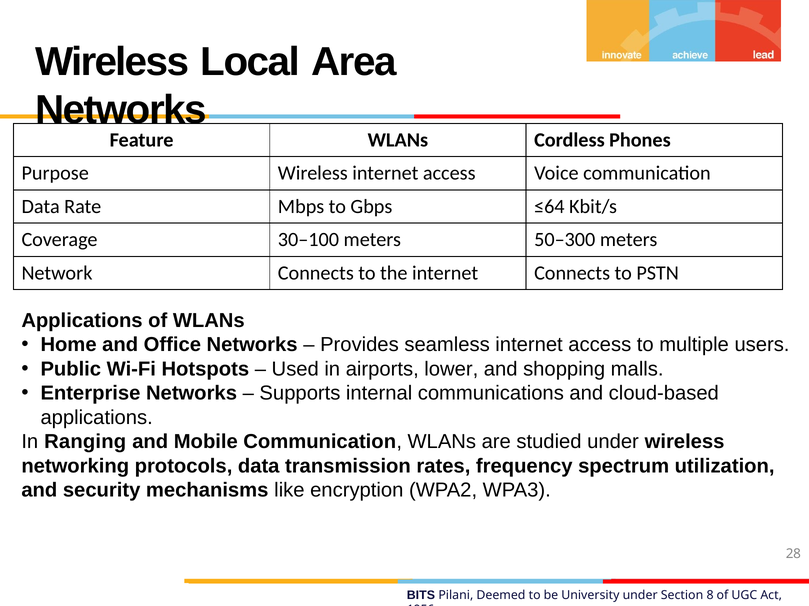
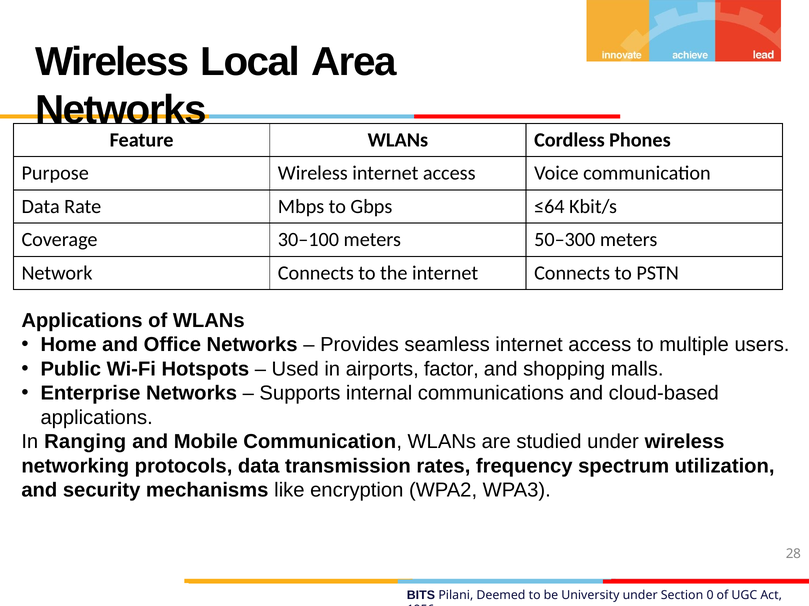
lower: lower -> factor
8: 8 -> 0
